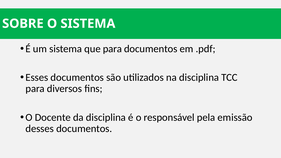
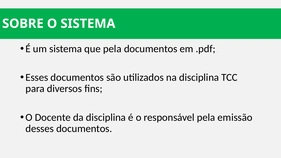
que para: para -> pela
